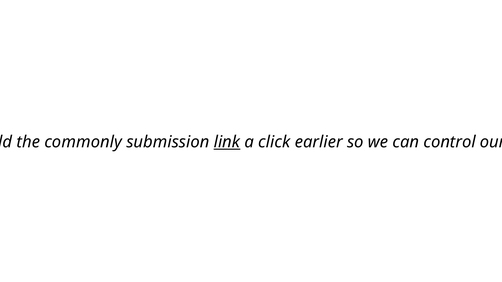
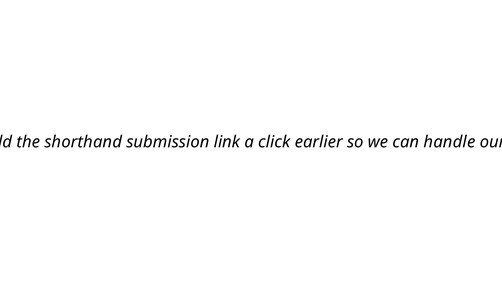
commonly: commonly -> shorthand
link underline: present -> none
control: control -> handle
